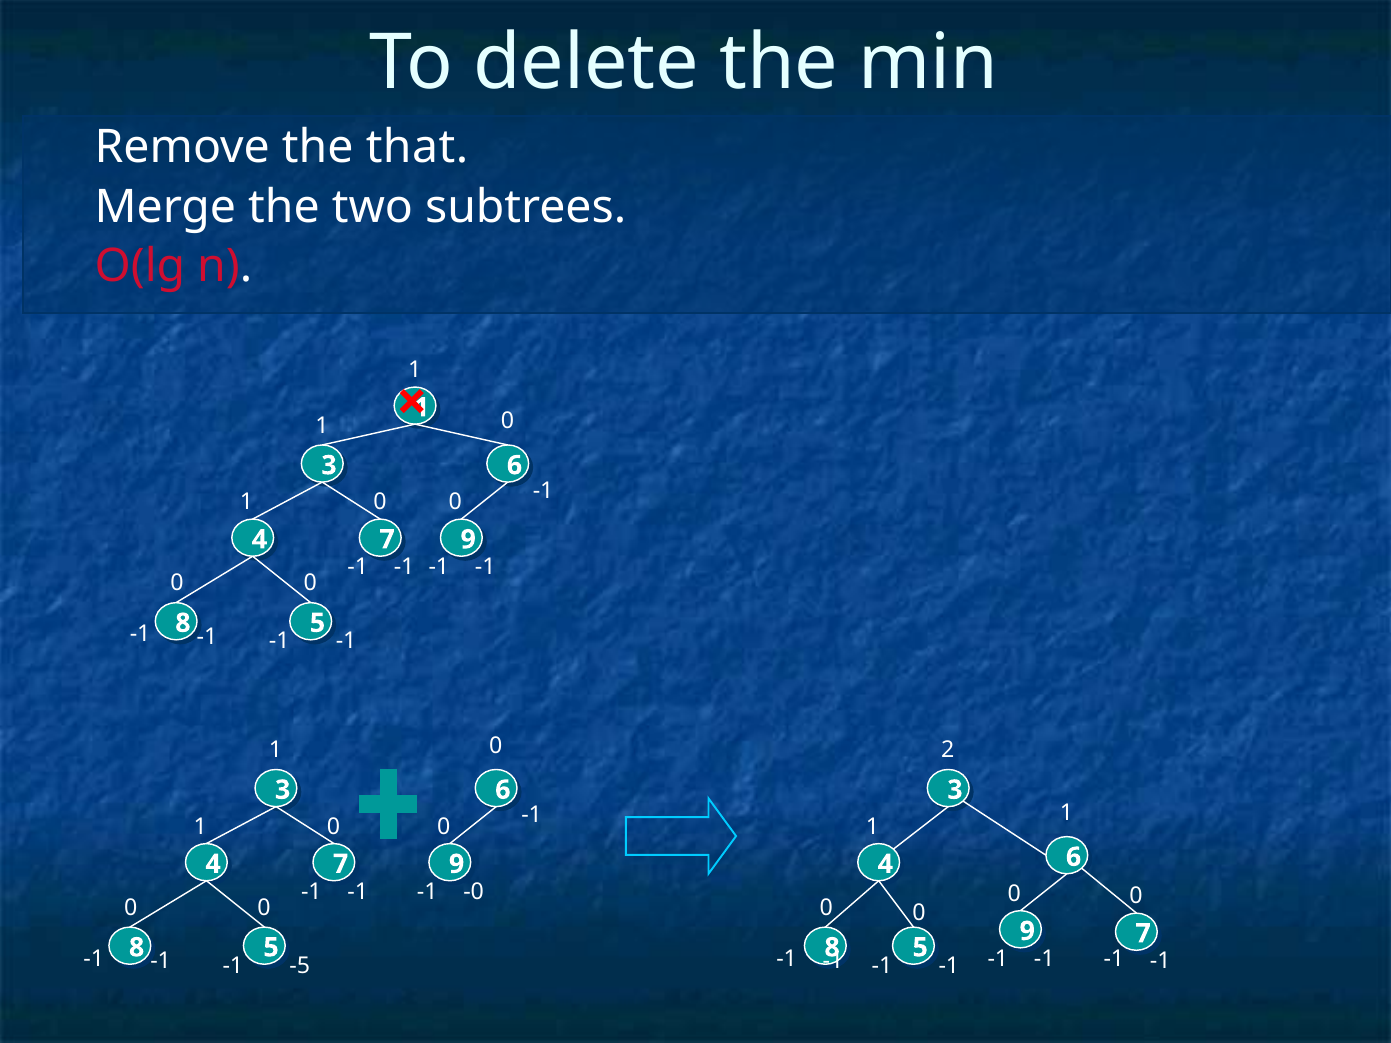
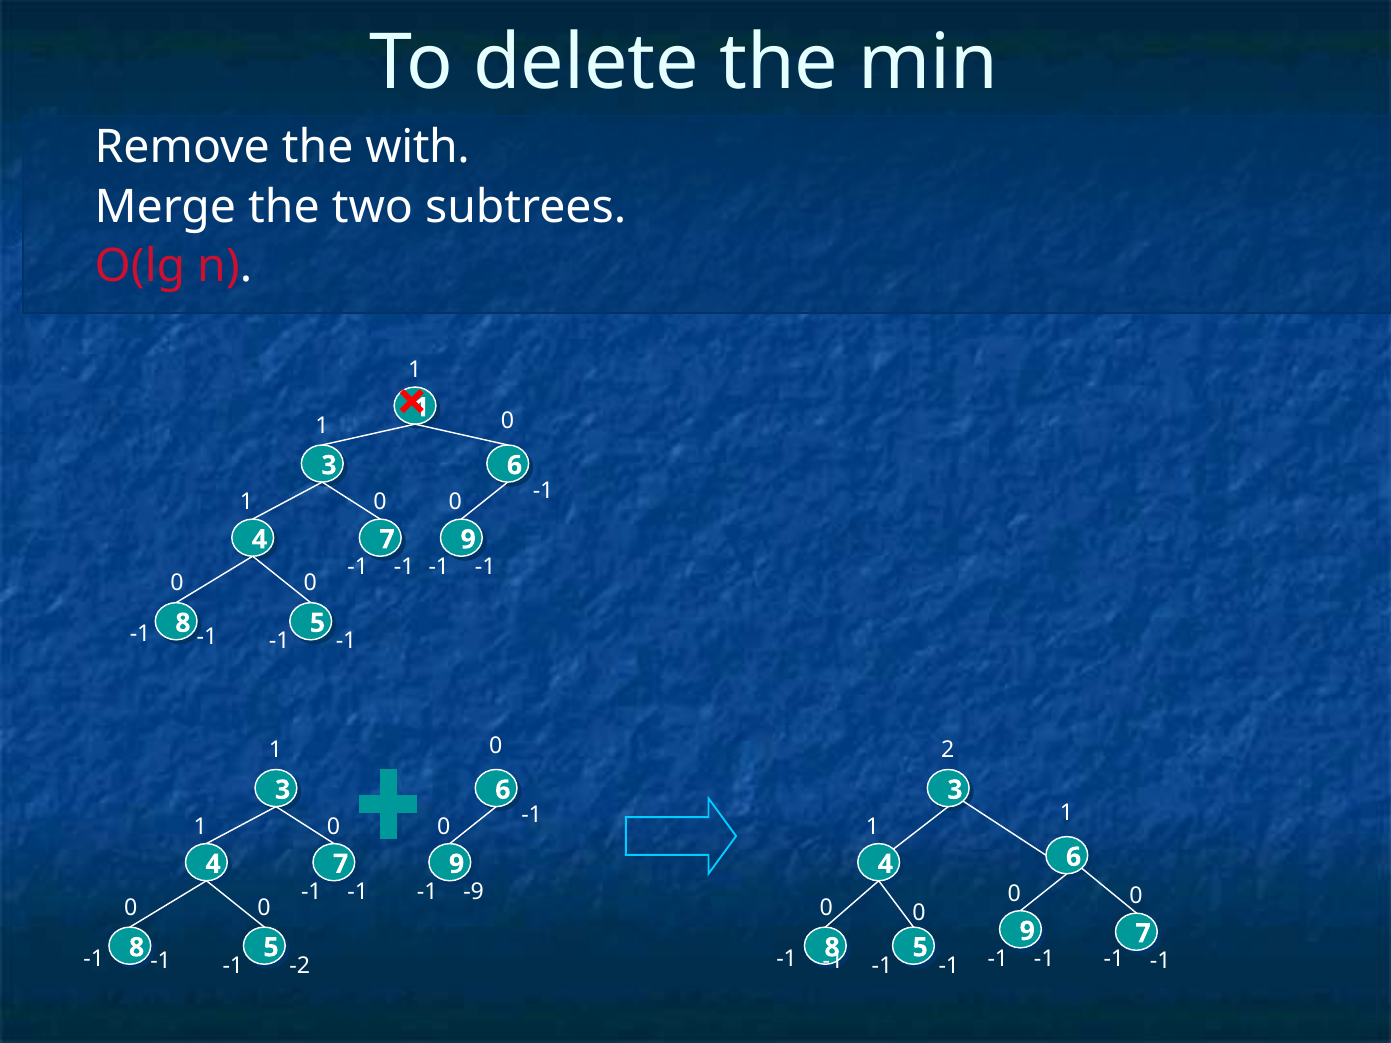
that: that -> with
-0: -0 -> -9
-5: -5 -> -2
